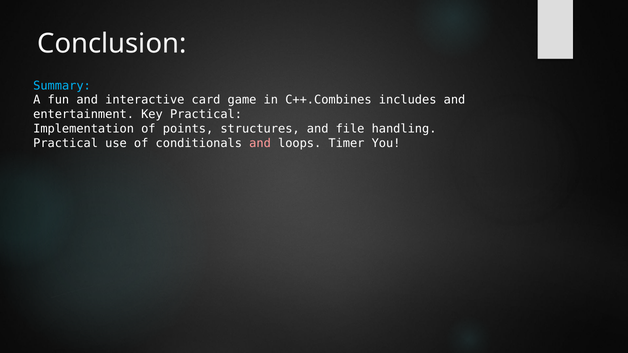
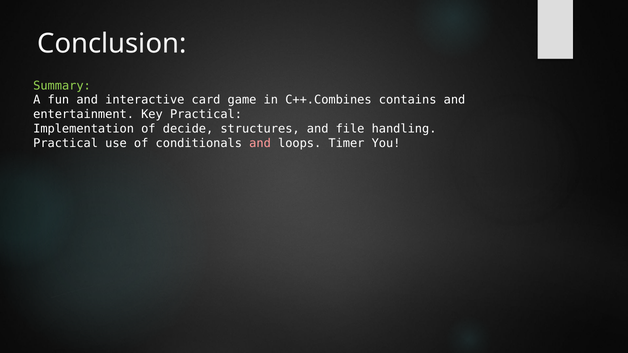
Summary colour: light blue -> light green
includes: includes -> contains
points: points -> decide
